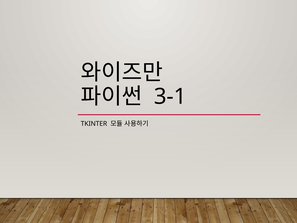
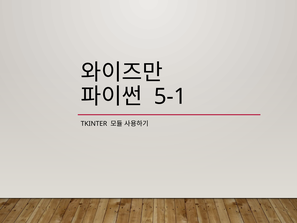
3-1: 3-1 -> 5-1
